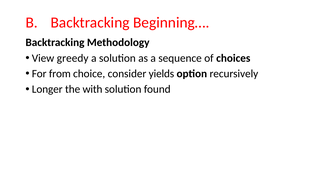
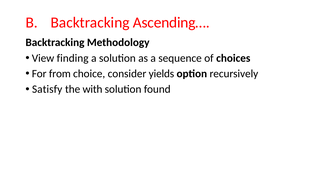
Beginning…: Beginning… -> Ascending…
greedy: greedy -> finding
Longer: Longer -> Satisfy
